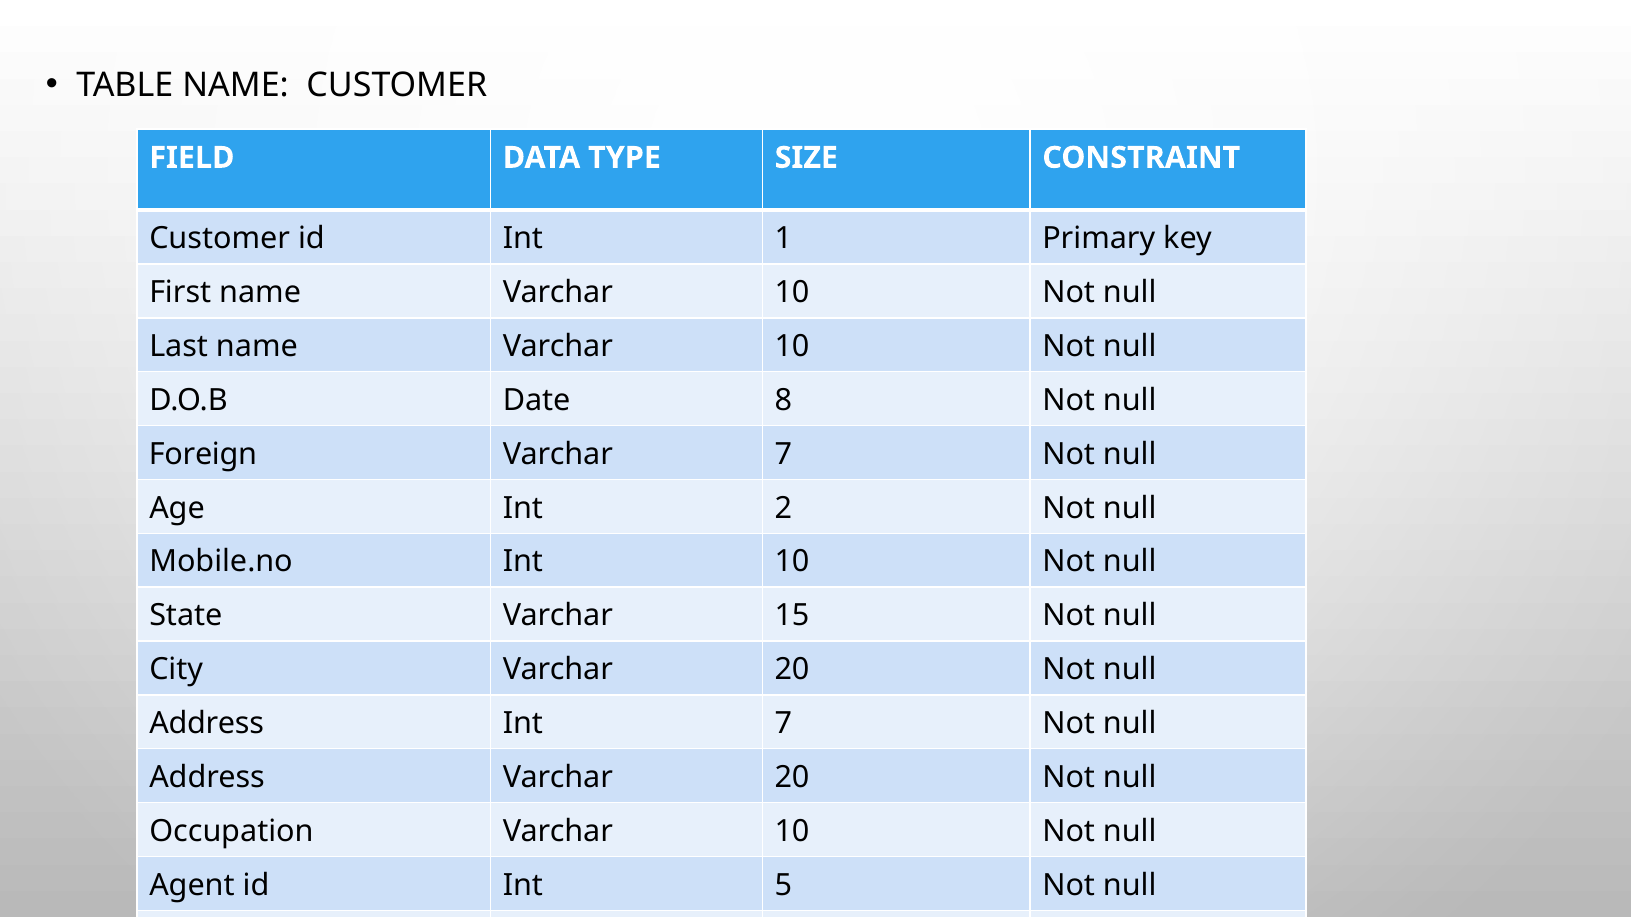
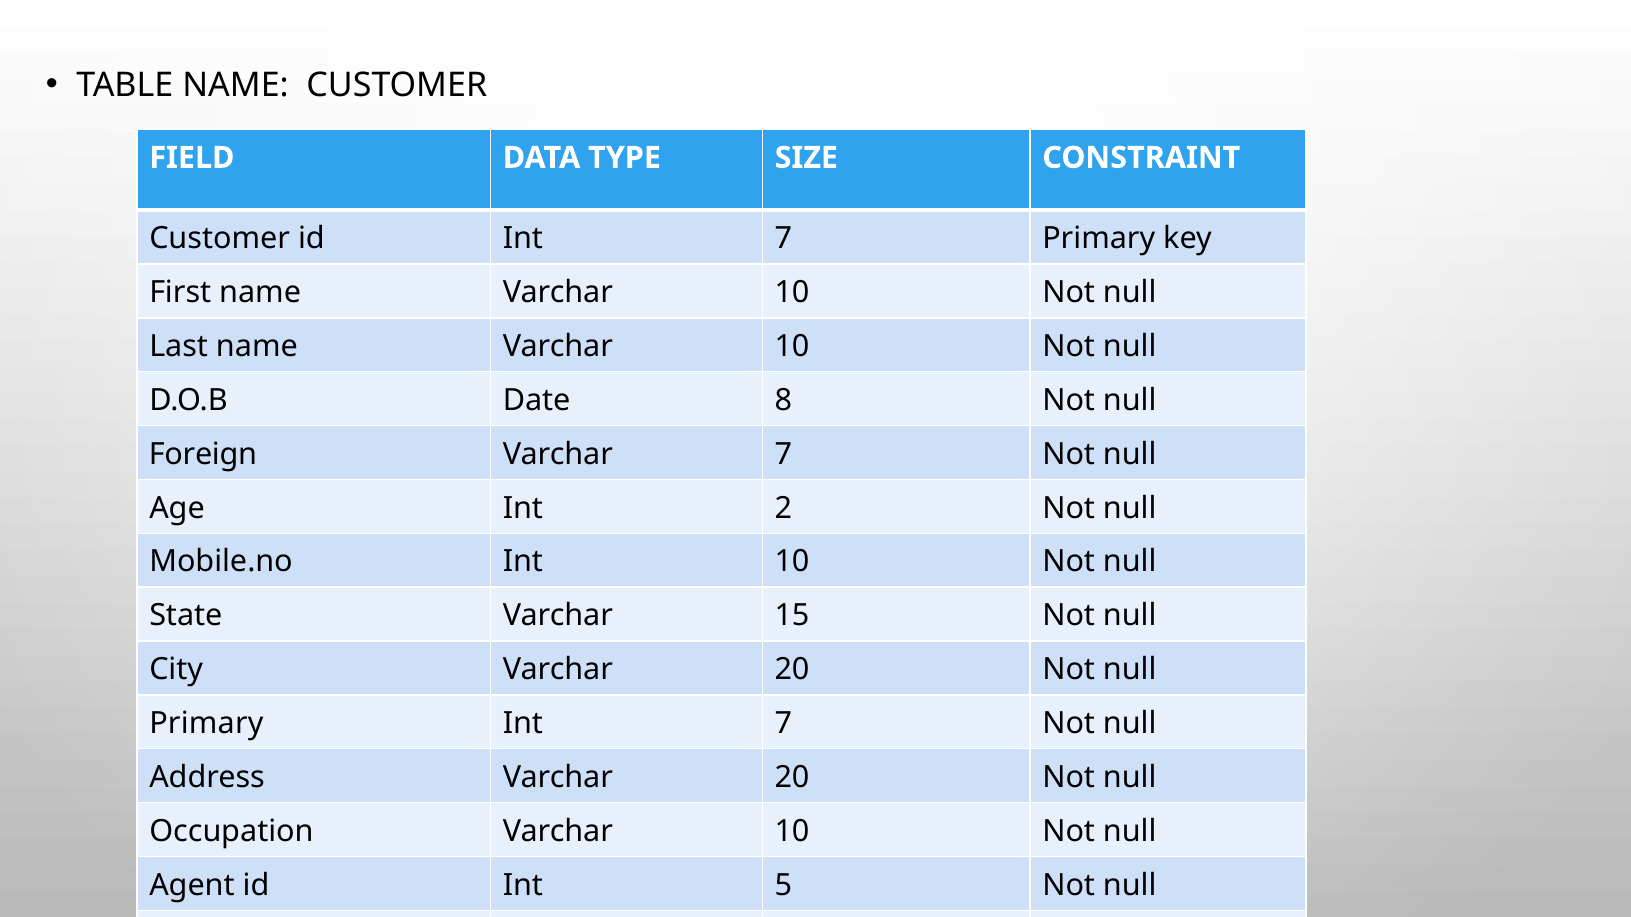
id Int 1: 1 -> 7
Address at (207, 724): Address -> Primary
